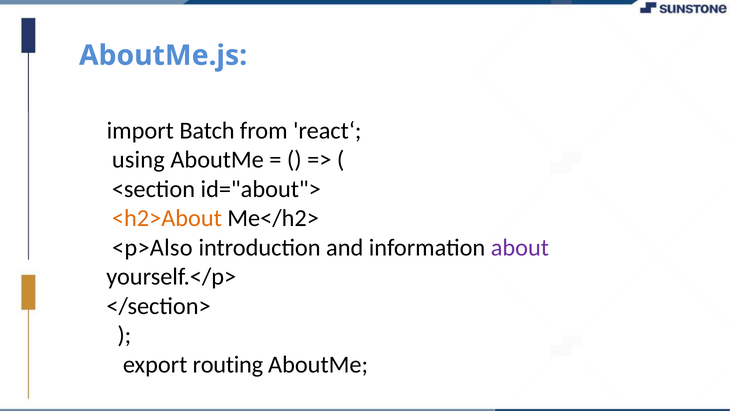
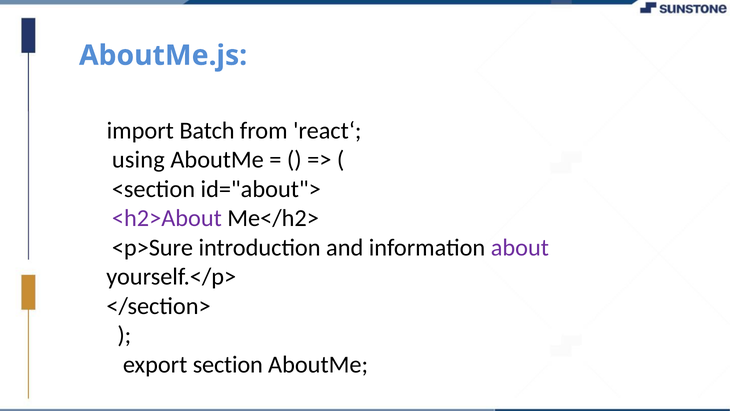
<h2>About colour: orange -> purple
<p>Also: <p>Also -> <p>Sure
routing: routing -> section
